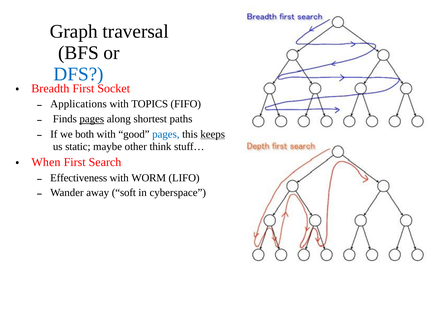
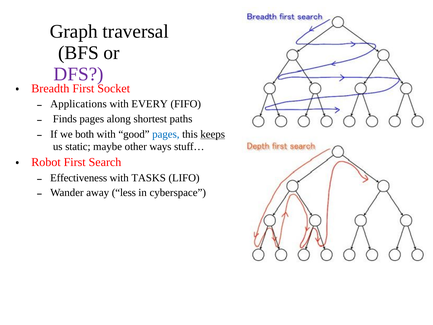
DFS colour: blue -> purple
TOPICS: TOPICS -> EVERY
pages at (92, 119) underline: present -> none
think: think -> ways
When: When -> Robot
WORM: WORM -> TASKS
soft: soft -> less
